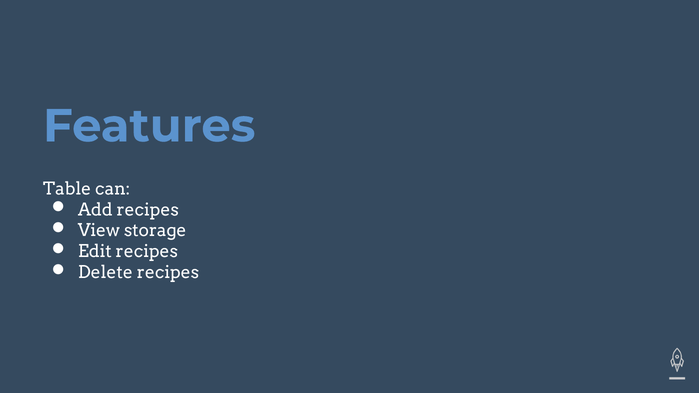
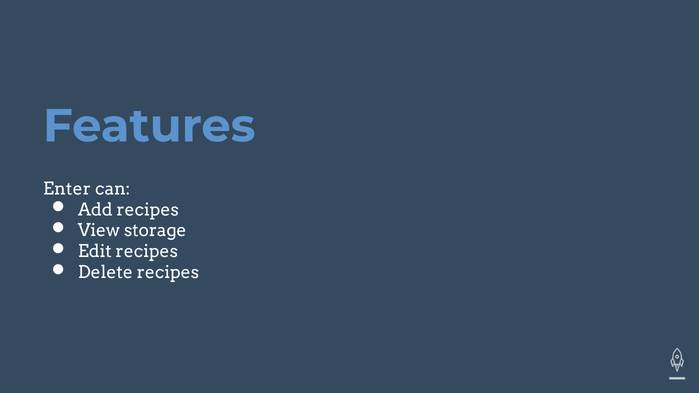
Table: Table -> Enter
